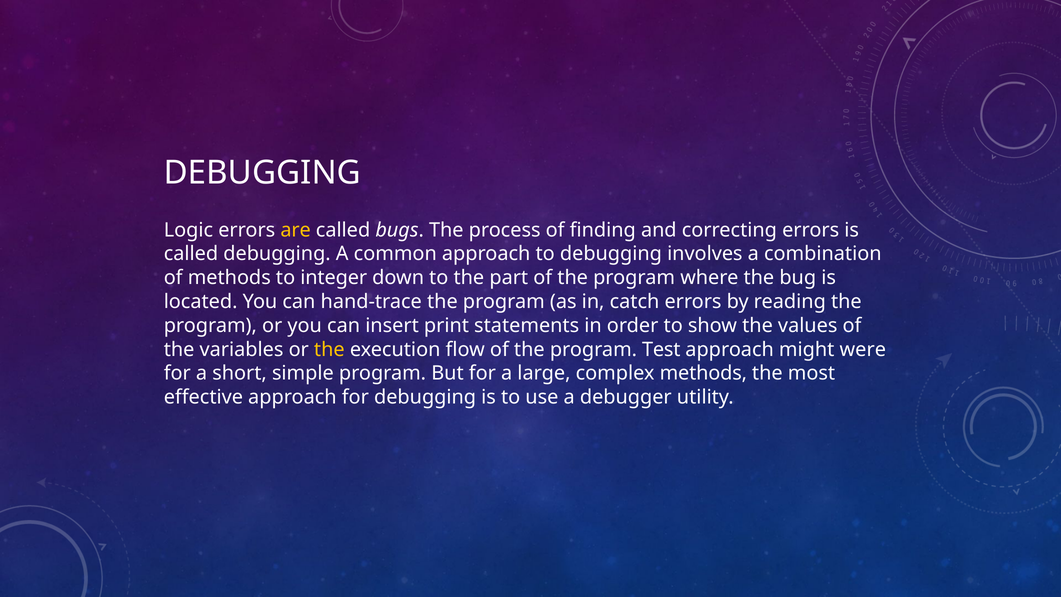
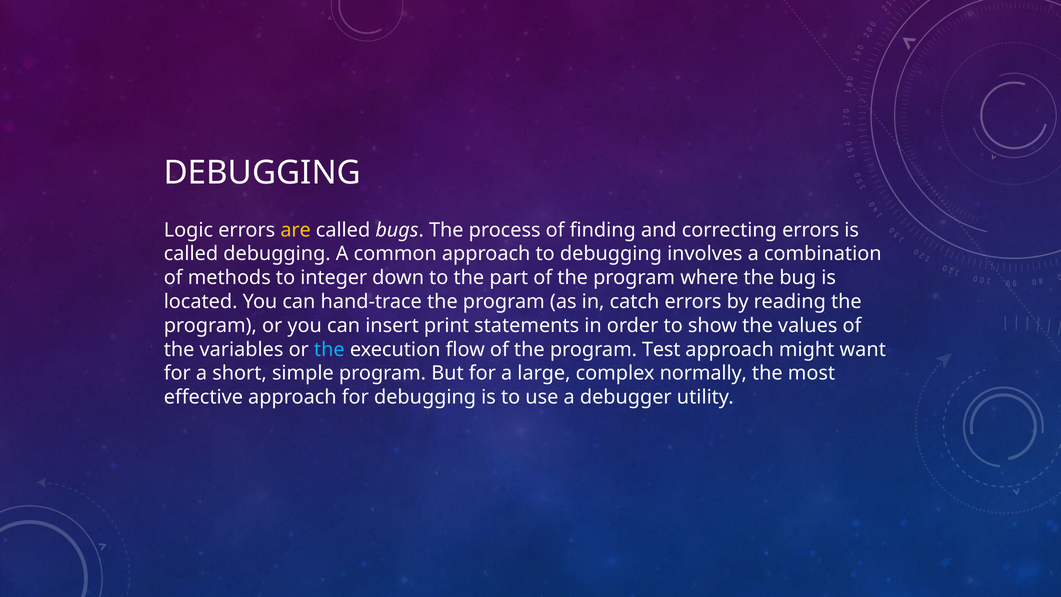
the at (329, 349) colour: yellow -> light blue
were: were -> want
complex methods: methods -> normally
